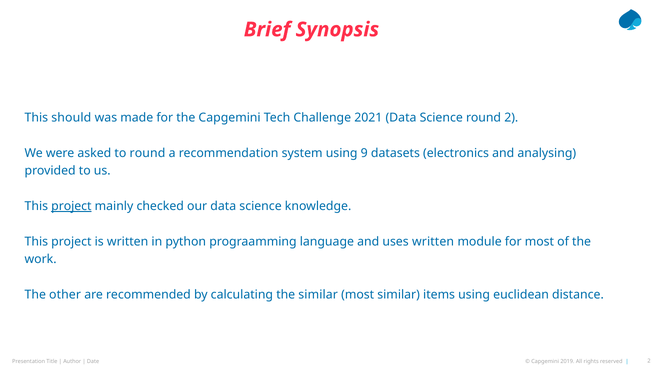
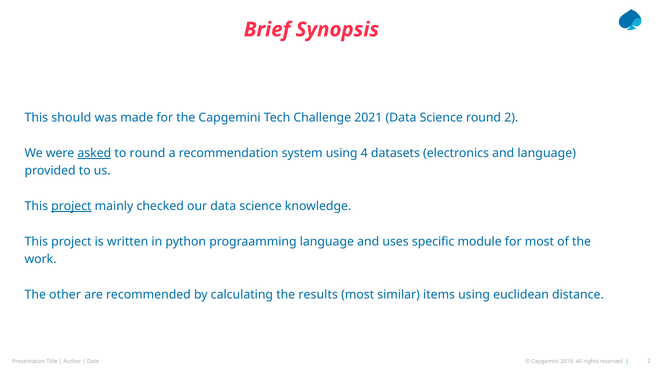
asked underline: none -> present
9: 9 -> 4
and analysing: analysing -> language
uses written: written -> specific
the similar: similar -> results
